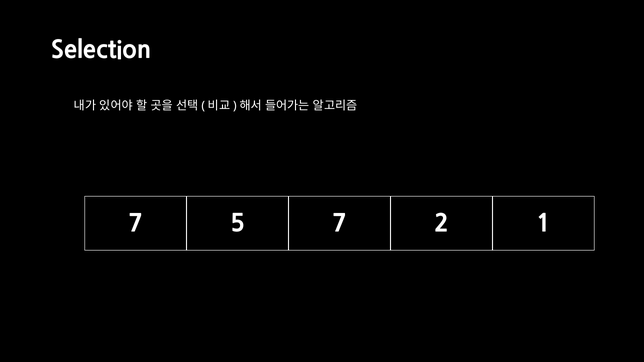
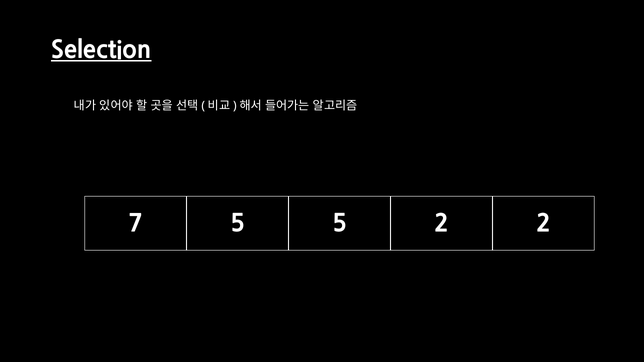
Selection underline: none -> present
5 7: 7 -> 5
2 1: 1 -> 2
